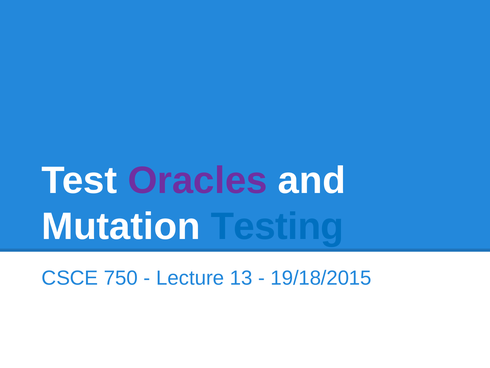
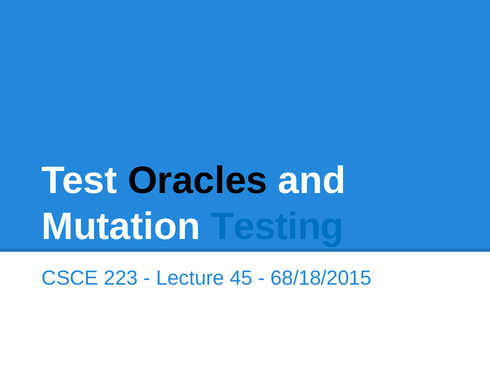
Oracles colour: purple -> black
750: 750 -> 223
13: 13 -> 45
19/18/2015: 19/18/2015 -> 68/18/2015
